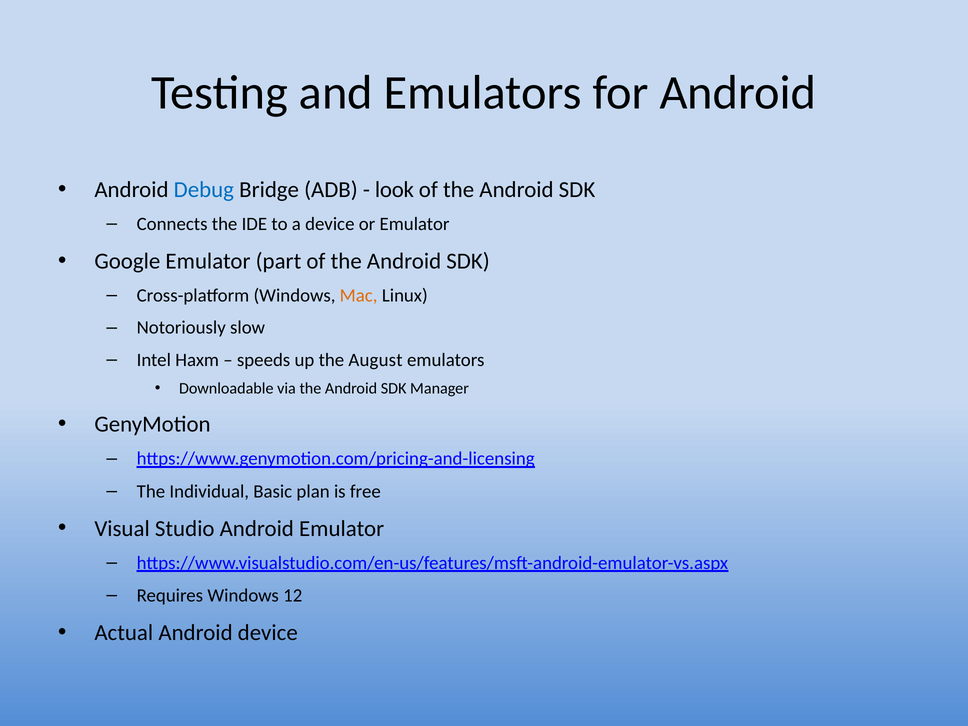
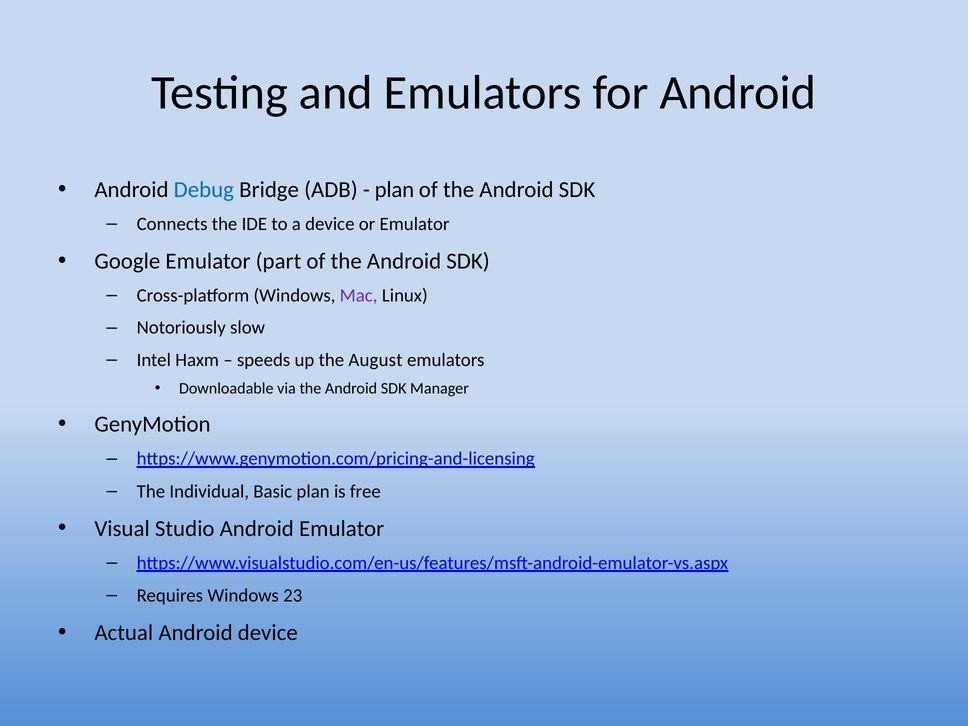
look at (394, 190): look -> plan
Mac colour: orange -> purple
12: 12 -> 23
